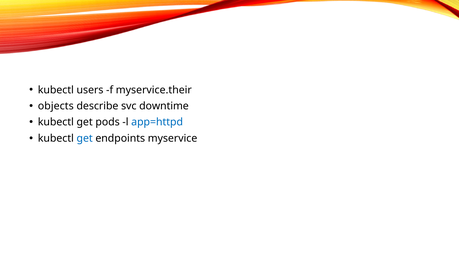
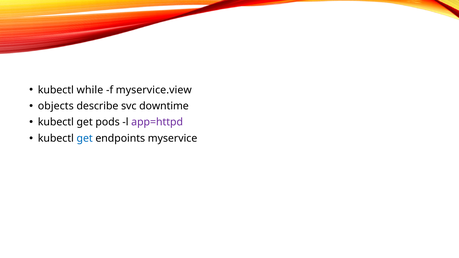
users: users -> while
myservice.their: myservice.their -> myservice.view
app=httpd colour: blue -> purple
